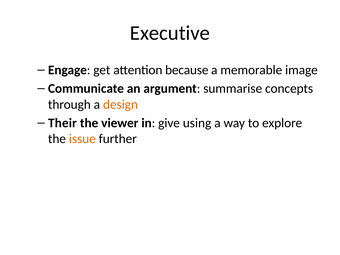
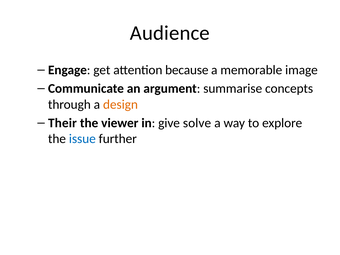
Executive: Executive -> Audience
using: using -> solve
issue colour: orange -> blue
